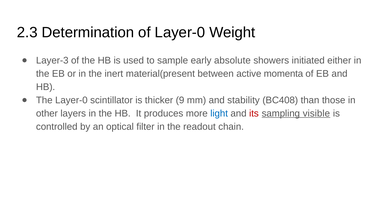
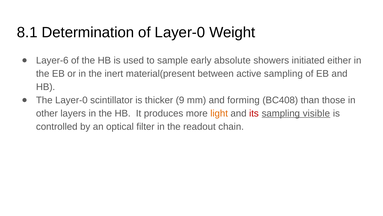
2.3: 2.3 -> 8.1
Layer-3: Layer-3 -> Layer-6
active momenta: momenta -> sampling
stability: stability -> forming
light colour: blue -> orange
